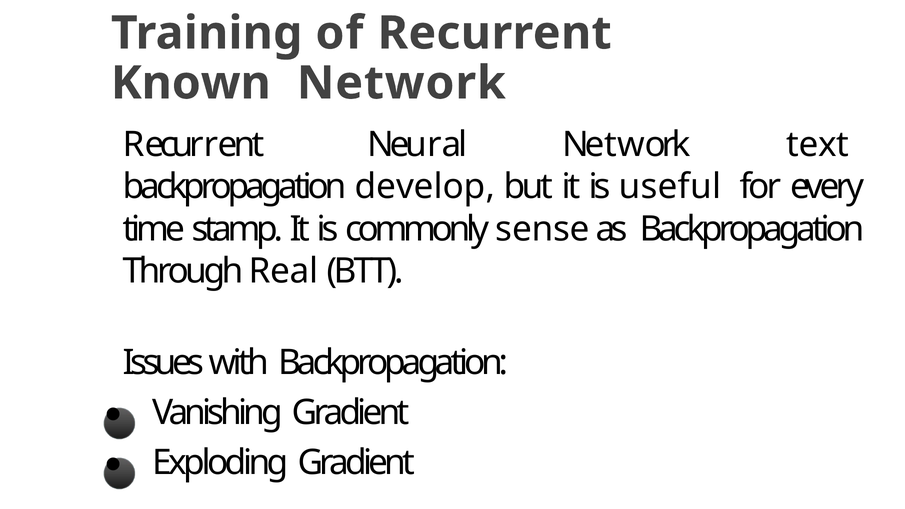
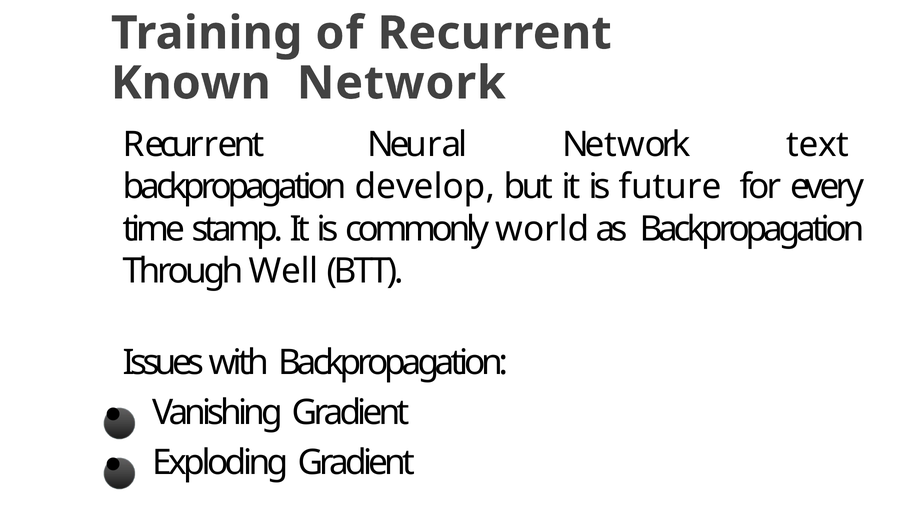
useful: useful -> future
sense: sense -> world
Real: Real -> Well
